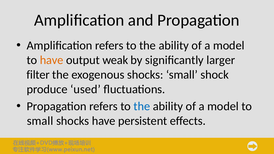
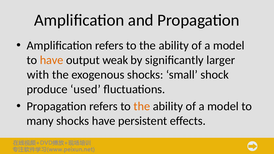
filter: filter -> with
the at (142, 106) colour: blue -> orange
small at (40, 121): small -> many
